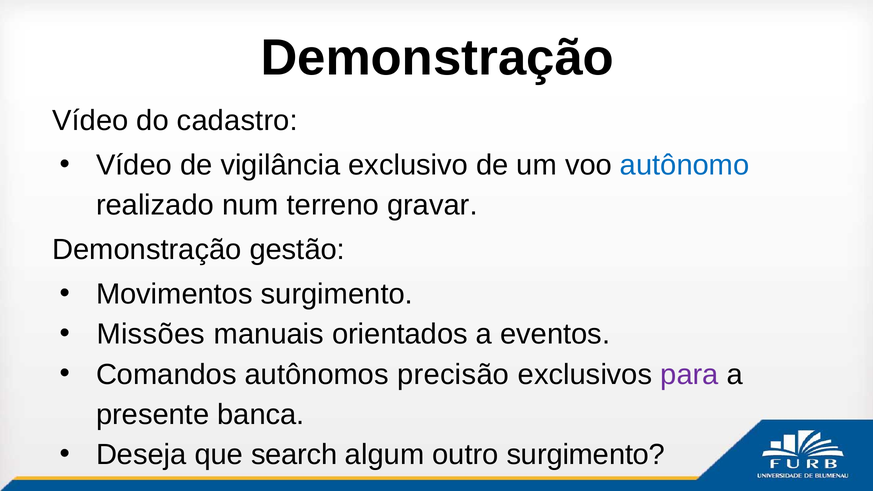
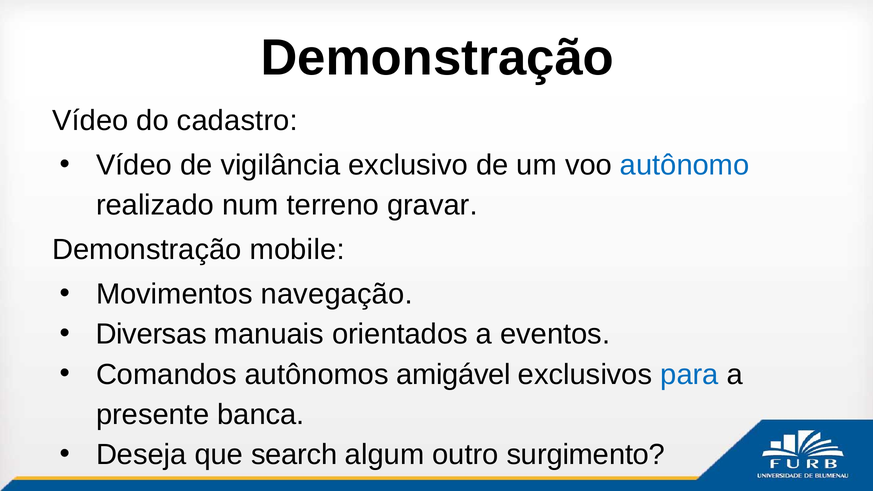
gestão: gestão -> mobile
Movimentos surgimento: surgimento -> navegação
Missões: Missões -> Diversas
precisão: precisão -> amigável
para colour: purple -> blue
